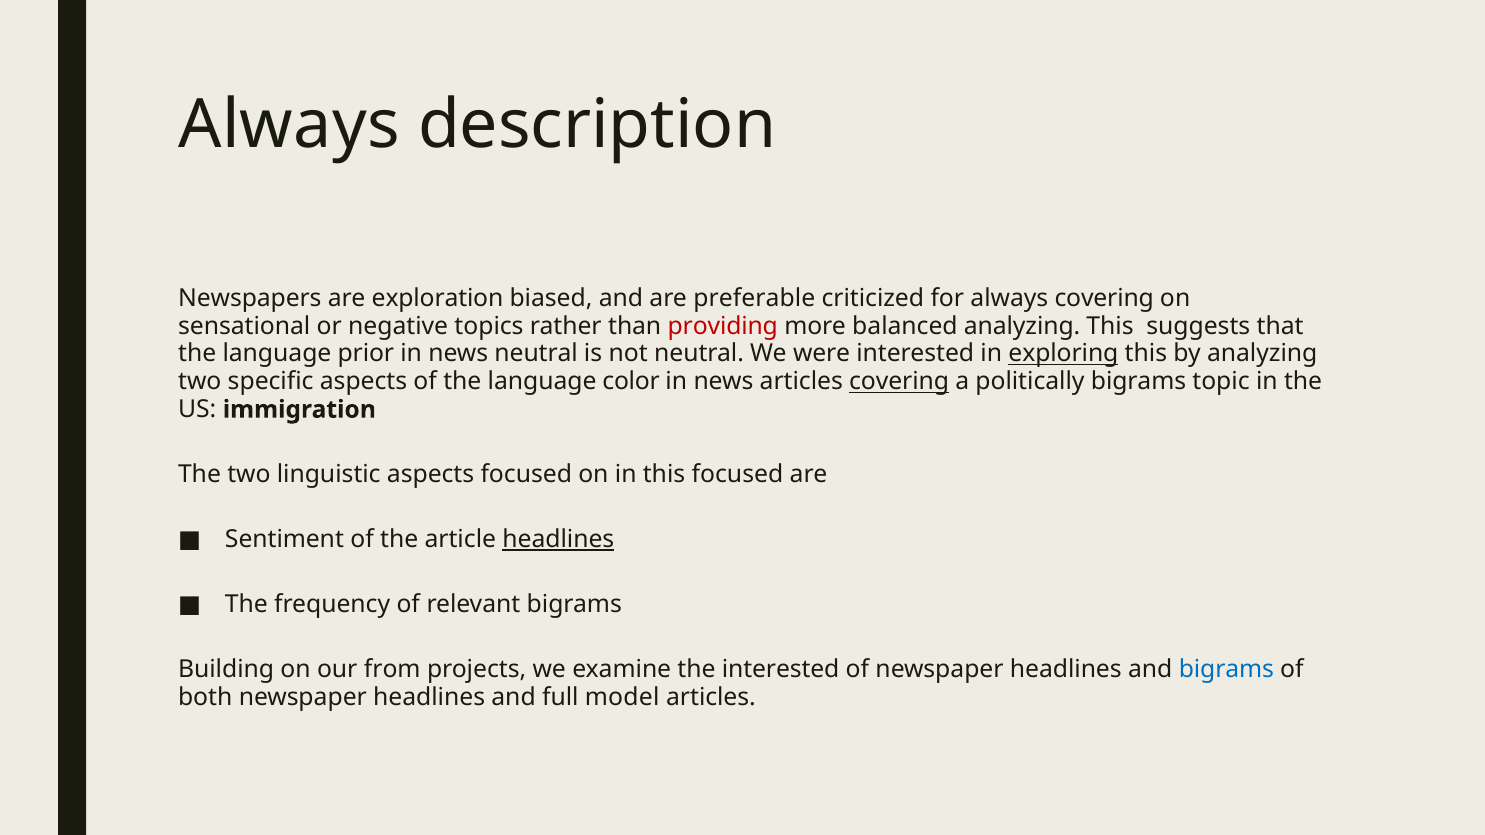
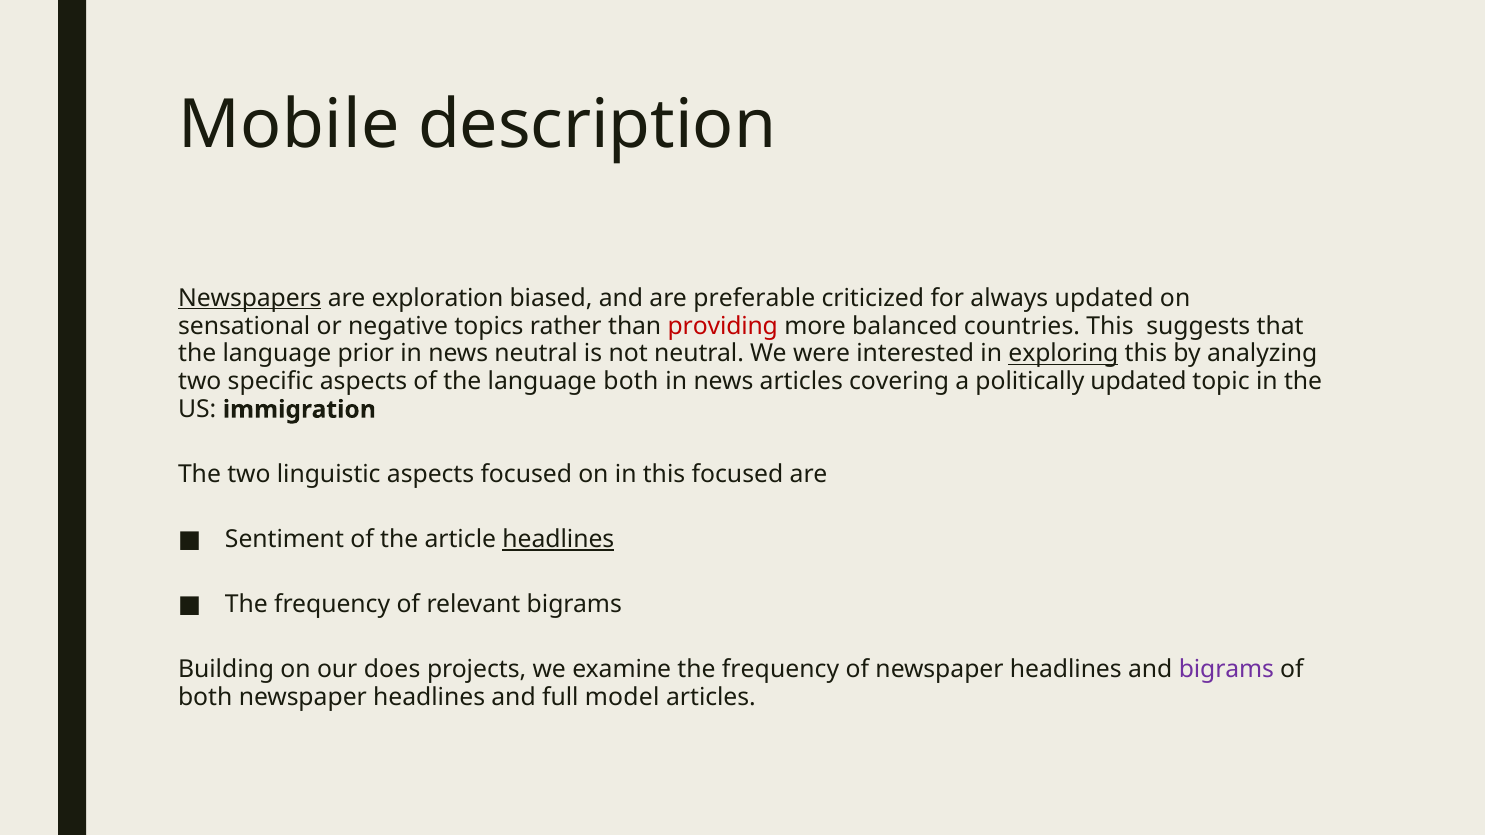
Always at (289, 125): Always -> Mobile
Newspapers underline: none -> present
always covering: covering -> updated
balanced analyzing: analyzing -> countries
language color: color -> both
covering at (899, 382) underline: present -> none
politically bigrams: bigrams -> updated
from: from -> does
examine the interested: interested -> frequency
bigrams at (1226, 670) colour: blue -> purple
